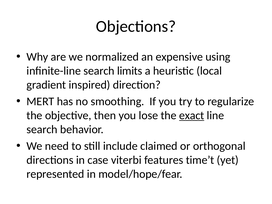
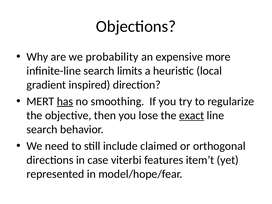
normalized: normalized -> probability
using: using -> more
has underline: none -> present
time’t: time’t -> item’t
